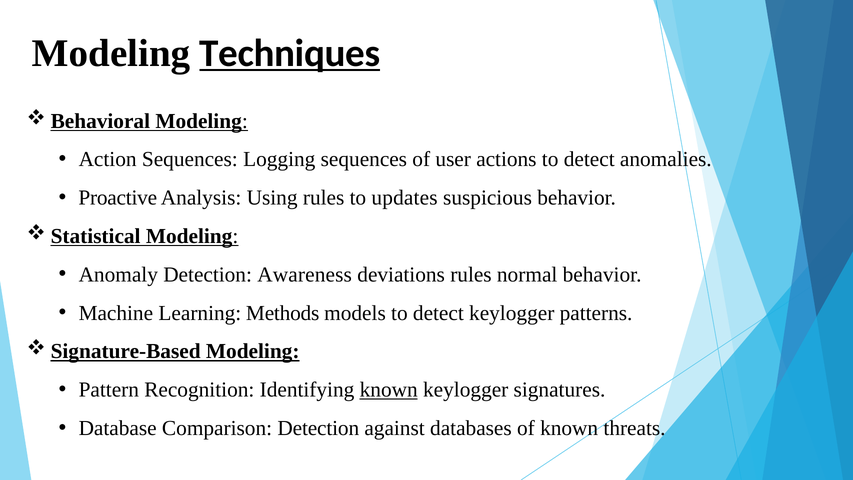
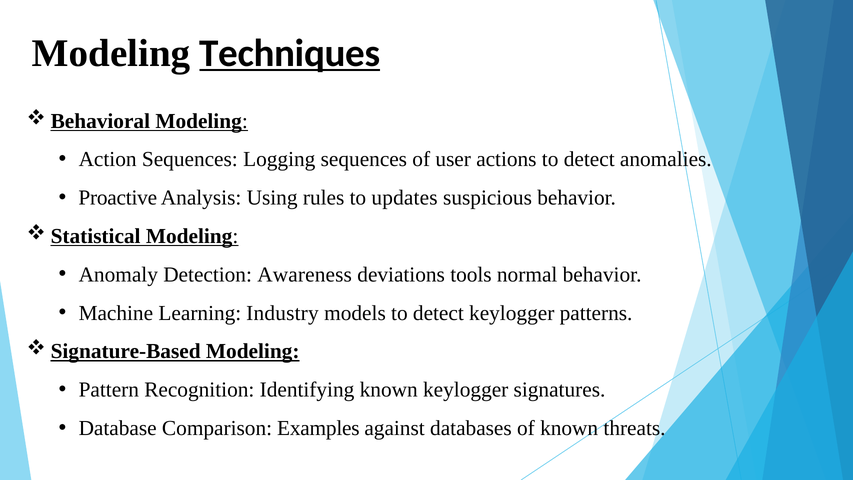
deviations rules: rules -> tools
Methods: Methods -> Industry
known at (389, 390) underline: present -> none
Comparison Detection: Detection -> Examples
